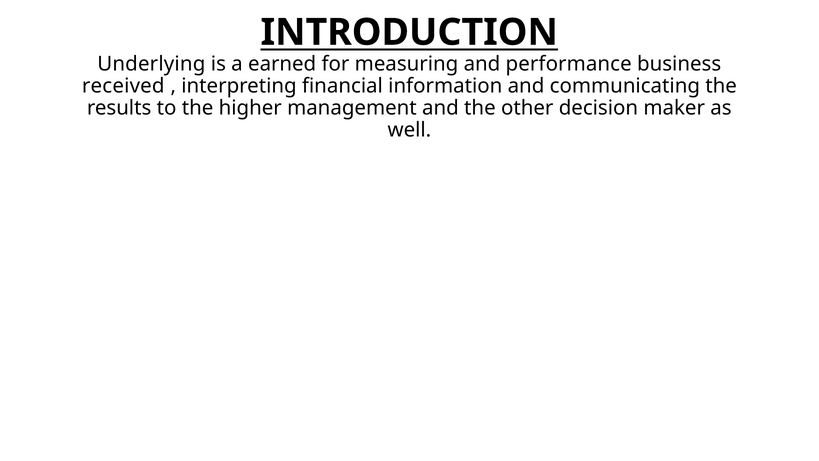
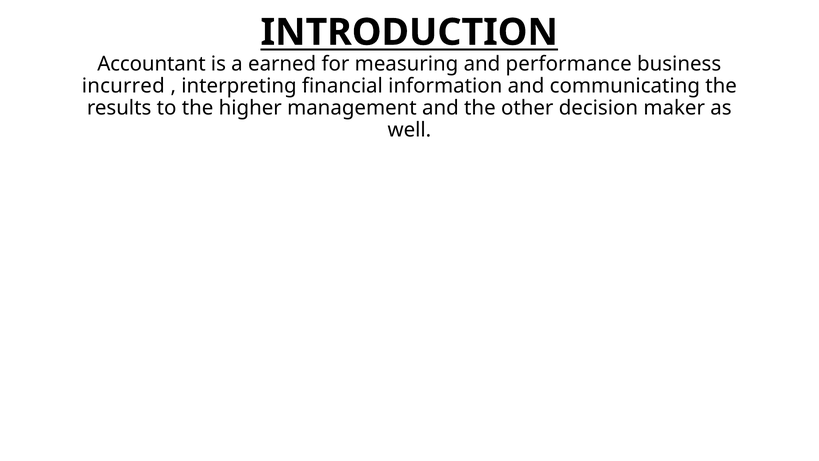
Underlying: Underlying -> Accountant
received: received -> incurred
